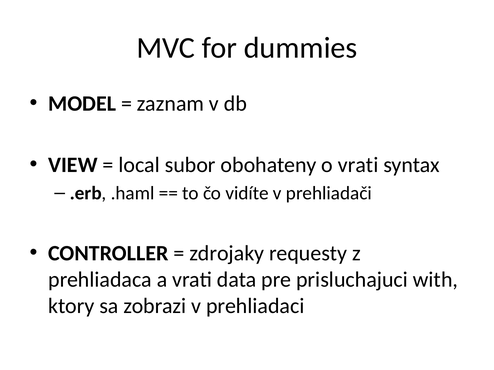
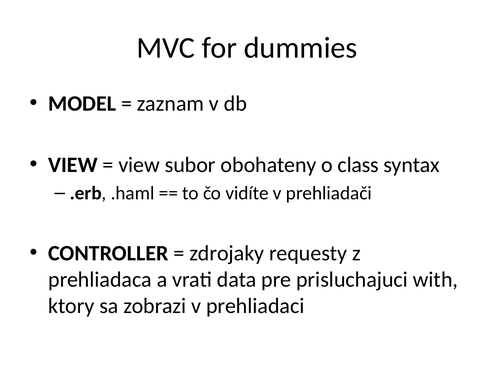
local at (139, 165): local -> view
o vrati: vrati -> class
